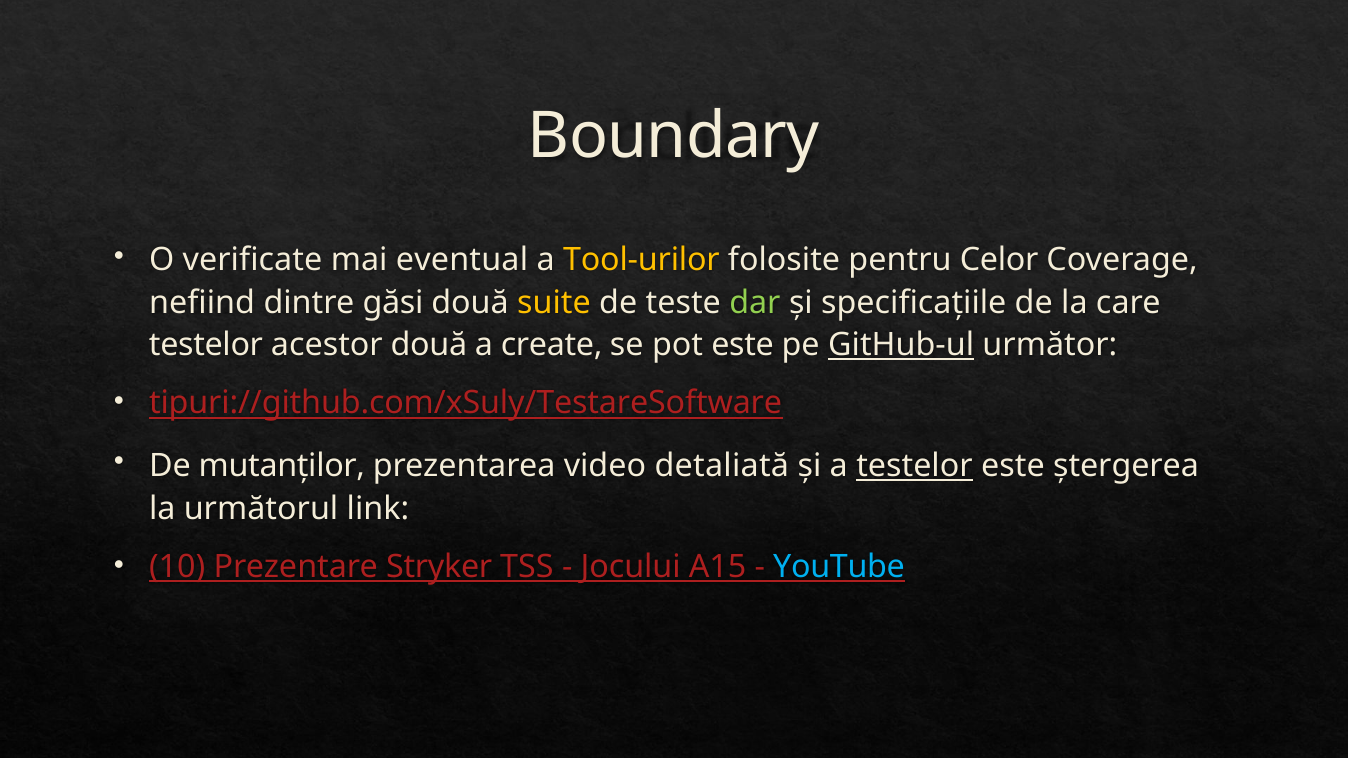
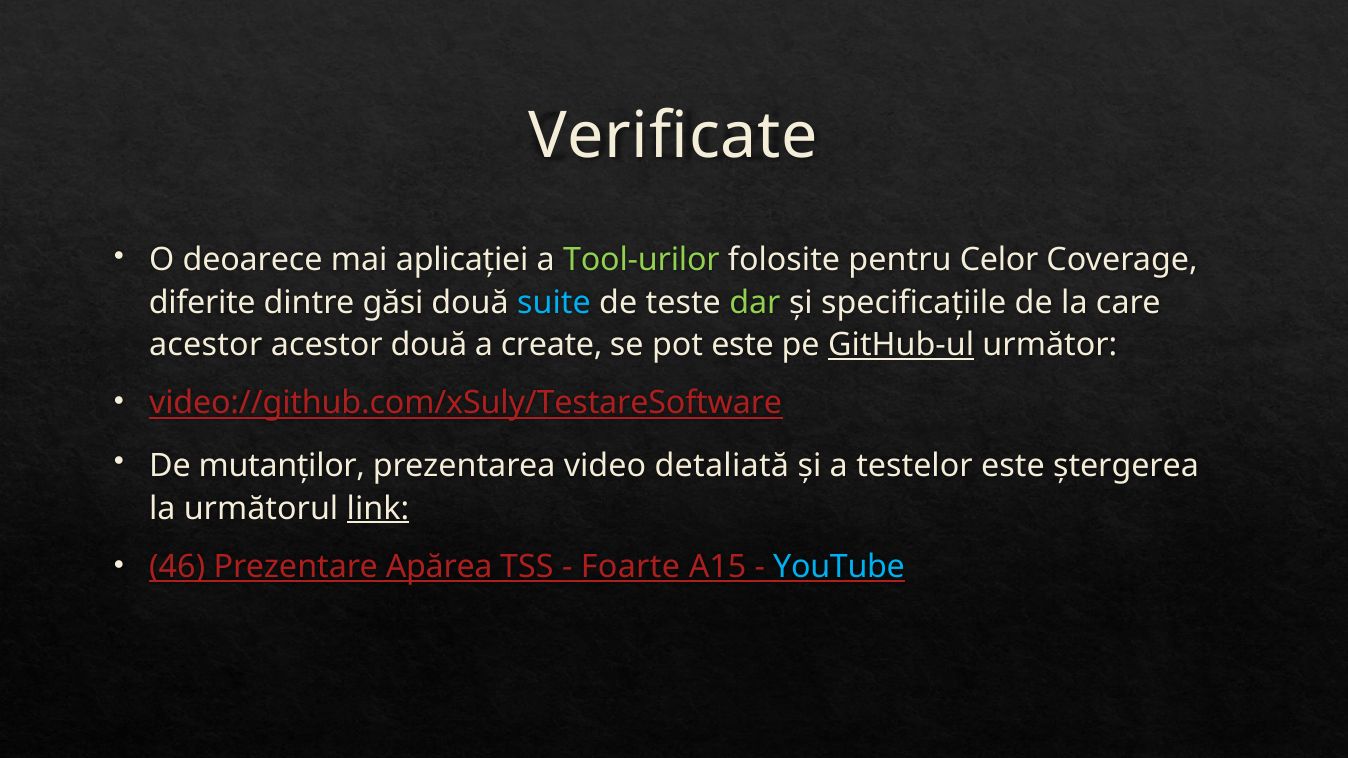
Boundary: Boundary -> Verificate
verificate: verificate -> deoarece
eventual: eventual -> aplicației
Tool-urilor colour: yellow -> light green
nefiind: nefiind -> diferite
suite colour: yellow -> light blue
testelor at (206, 345): testelor -> acestor
tipuri://github.com/xSuly/TestareSoftware: tipuri://github.com/xSuly/TestareSoftware -> video://github.com/xSuly/TestareSoftware
testelor at (914, 466) underline: present -> none
link underline: none -> present
10: 10 -> 46
Stryker: Stryker -> Apărea
Jocului: Jocului -> Foarte
